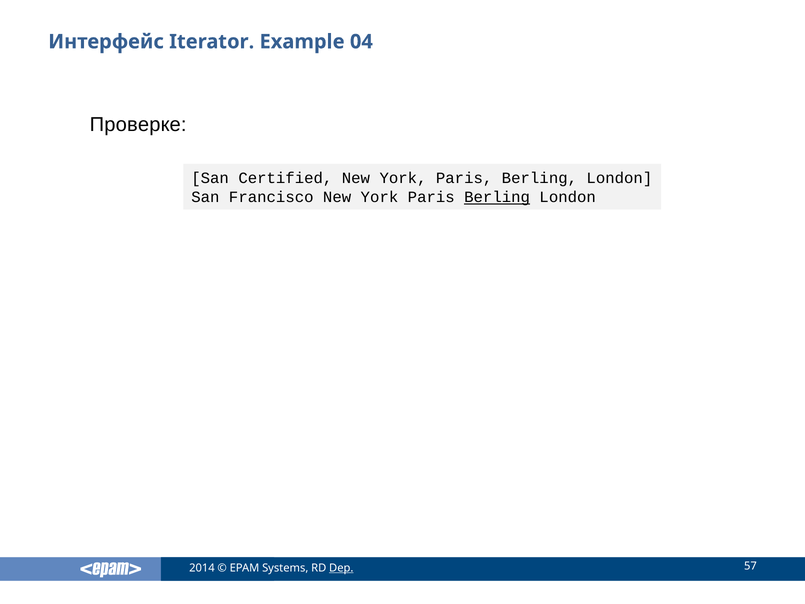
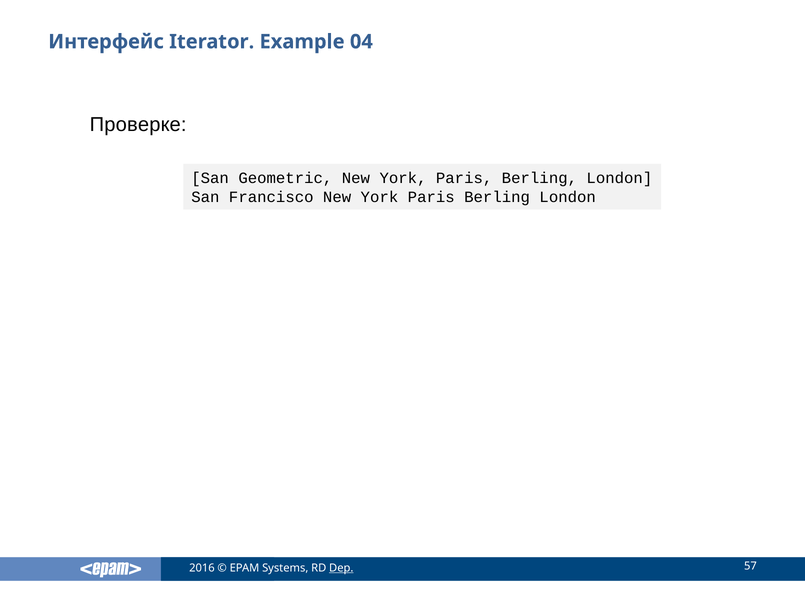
Certified: Certified -> Geometric
Berling at (497, 197) underline: present -> none
2014: 2014 -> 2016
